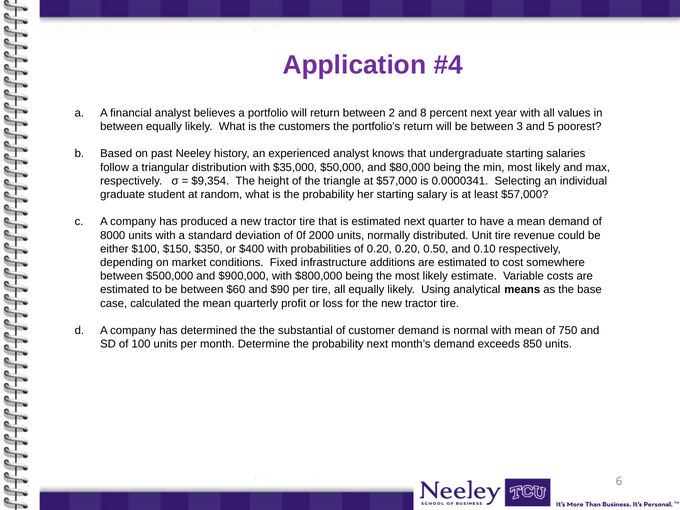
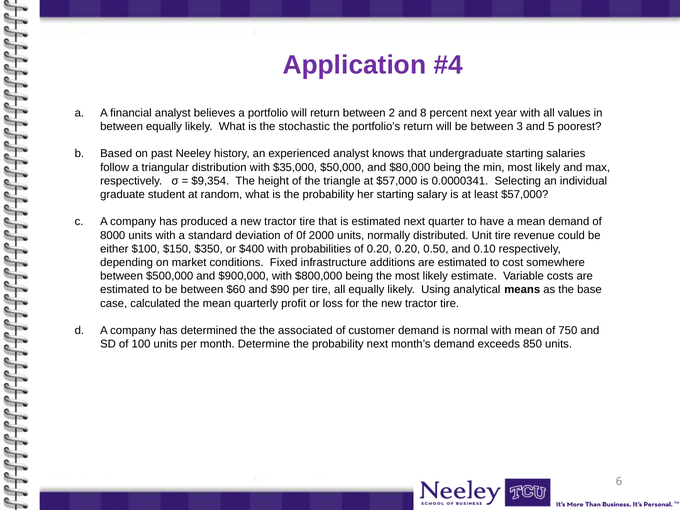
customers: customers -> stochastic
substantial: substantial -> associated
